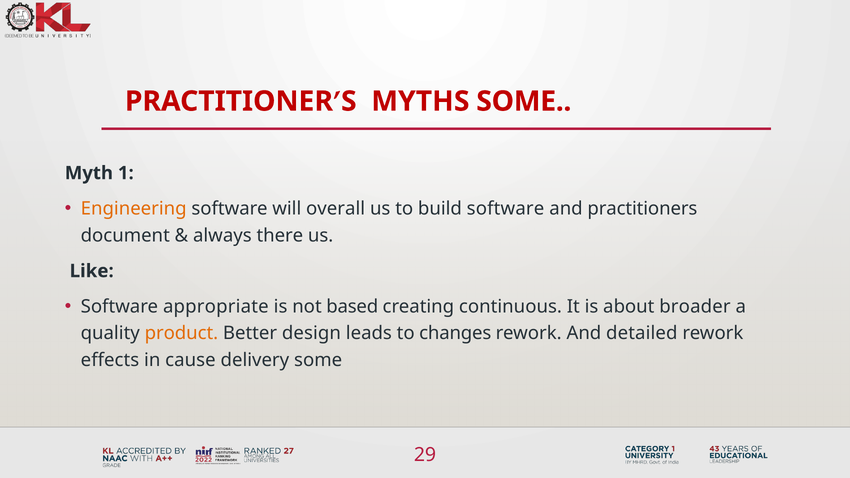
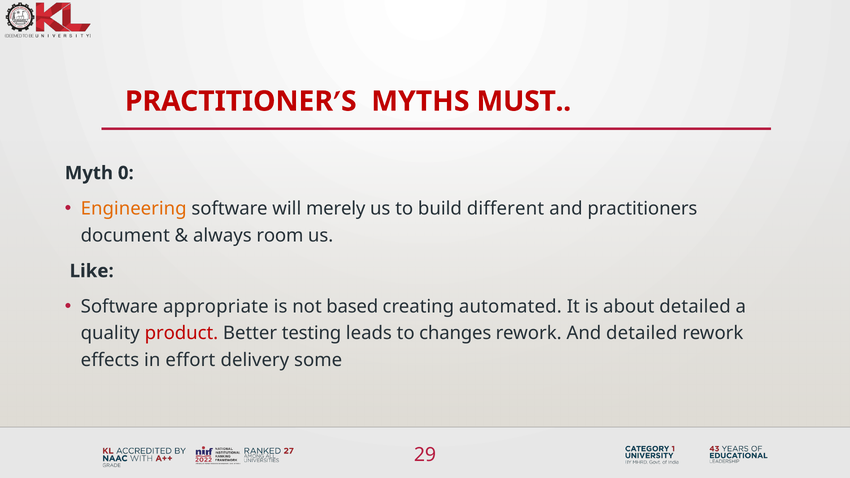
MYTHS SOME: SOME -> MUST
1: 1 -> 0
overall: overall -> merely
build software: software -> different
there: there -> room
continuous: continuous -> automated
about broader: broader -> detailed
product colour: orange -> red
design: design -> testing
cause: cause -> effort
